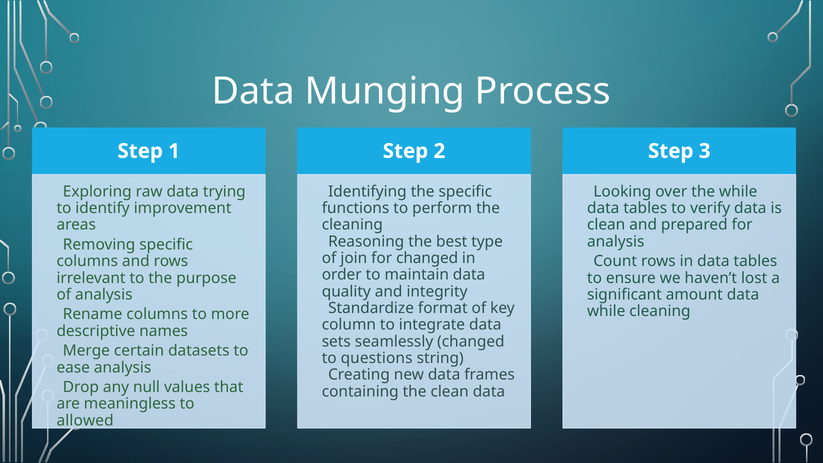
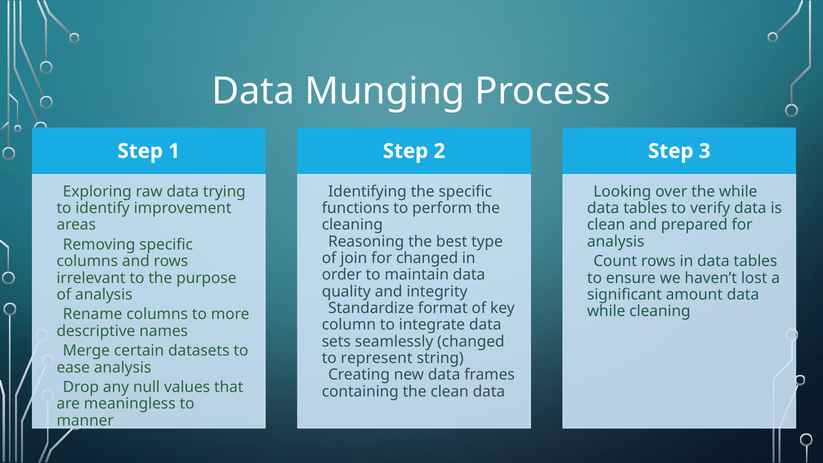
questions: questions -> represent
allowed: allowed -> manner
